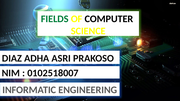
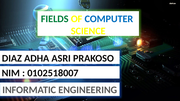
COMPUTER colour: black -> blue
